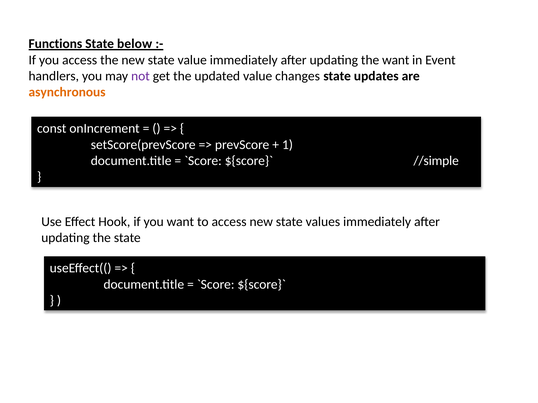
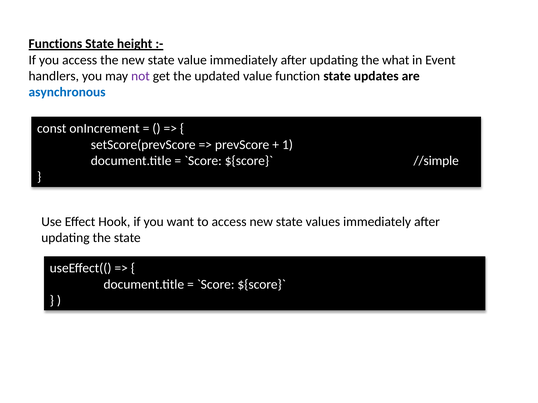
below: below -> height
the want: want -> what
changes: changes -> function
asynchronous colour: orange -> blue
